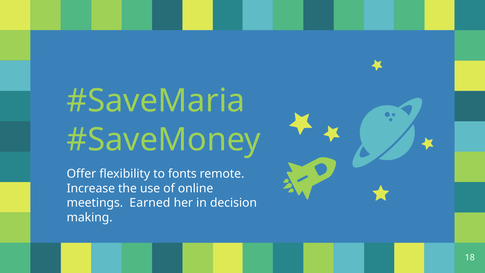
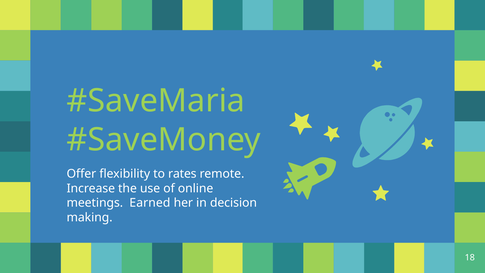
fonts: fonts -> rates
